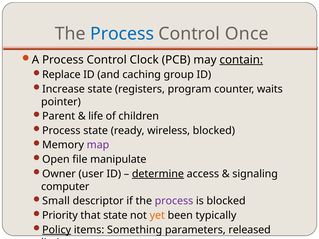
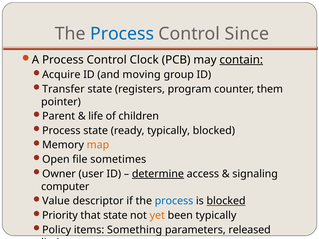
Once: Once -> Since
Replace: Replace -> Acquire
caching: caching -> moving
Increase: Increase -> Transfer
waits: waits -> them
ready wireless: wireless -> typically
map colour: purple -> orange
manipulate: manipulate -> sometimes
Small: Small -> Value
process at (174, 201) colour: purple -> blue
blocked at (226, 201) underline: none -> present
Policy underline: present -> none
